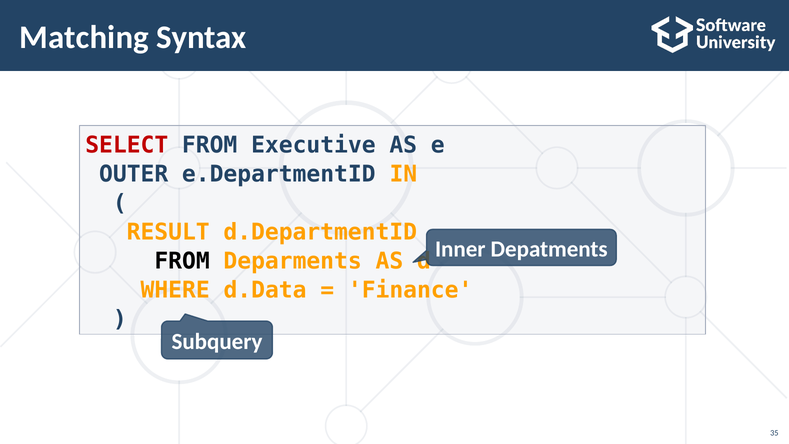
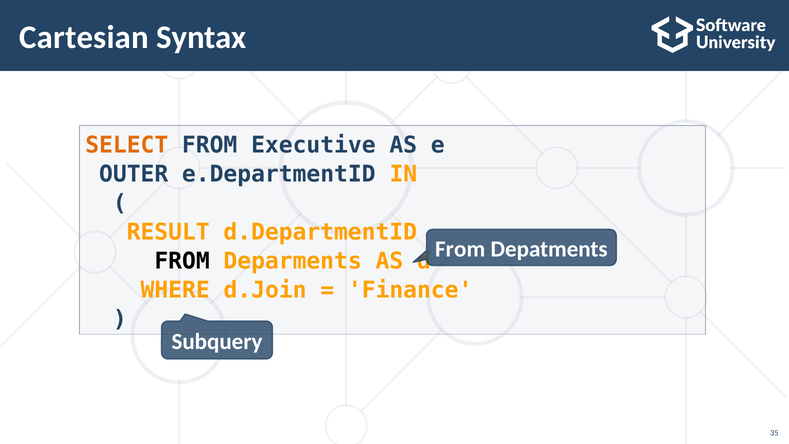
Matching: Matching -> Cartesian
SELECT colour: red -> orange
Inner at (460, 249): Inner -> From
d.Data: d.Data -> d.Join
